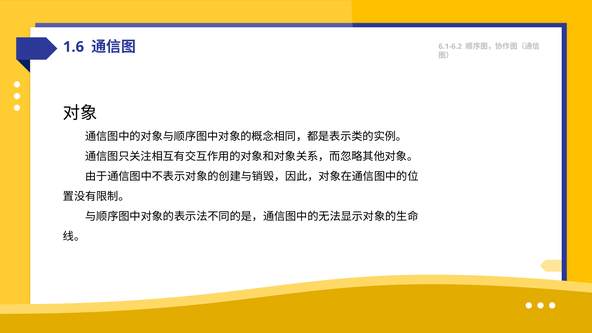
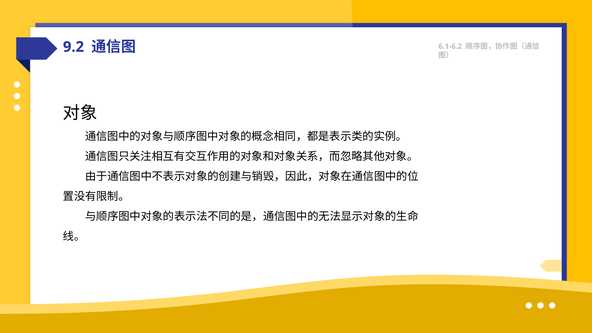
1.6: 1.6 -> 9.2
